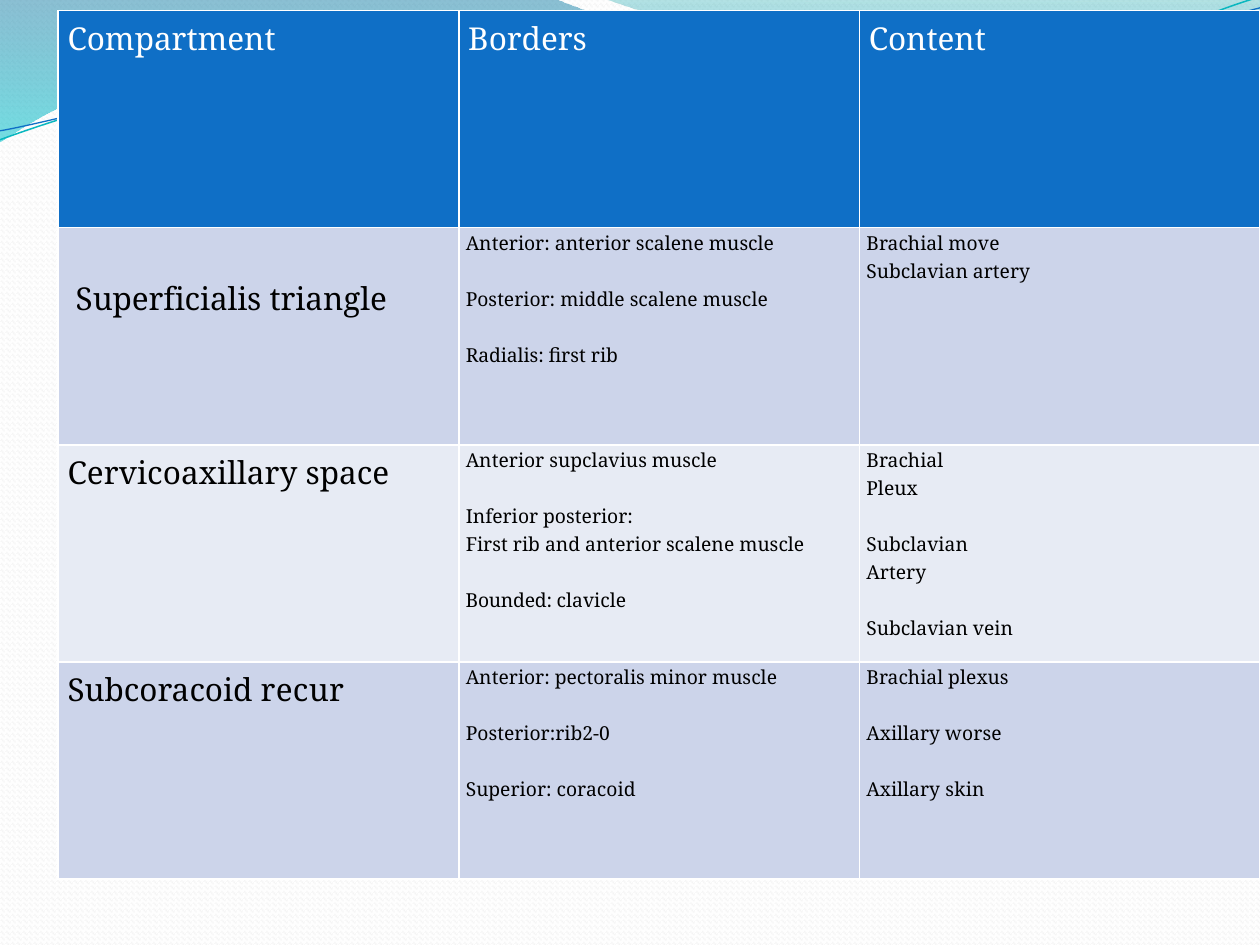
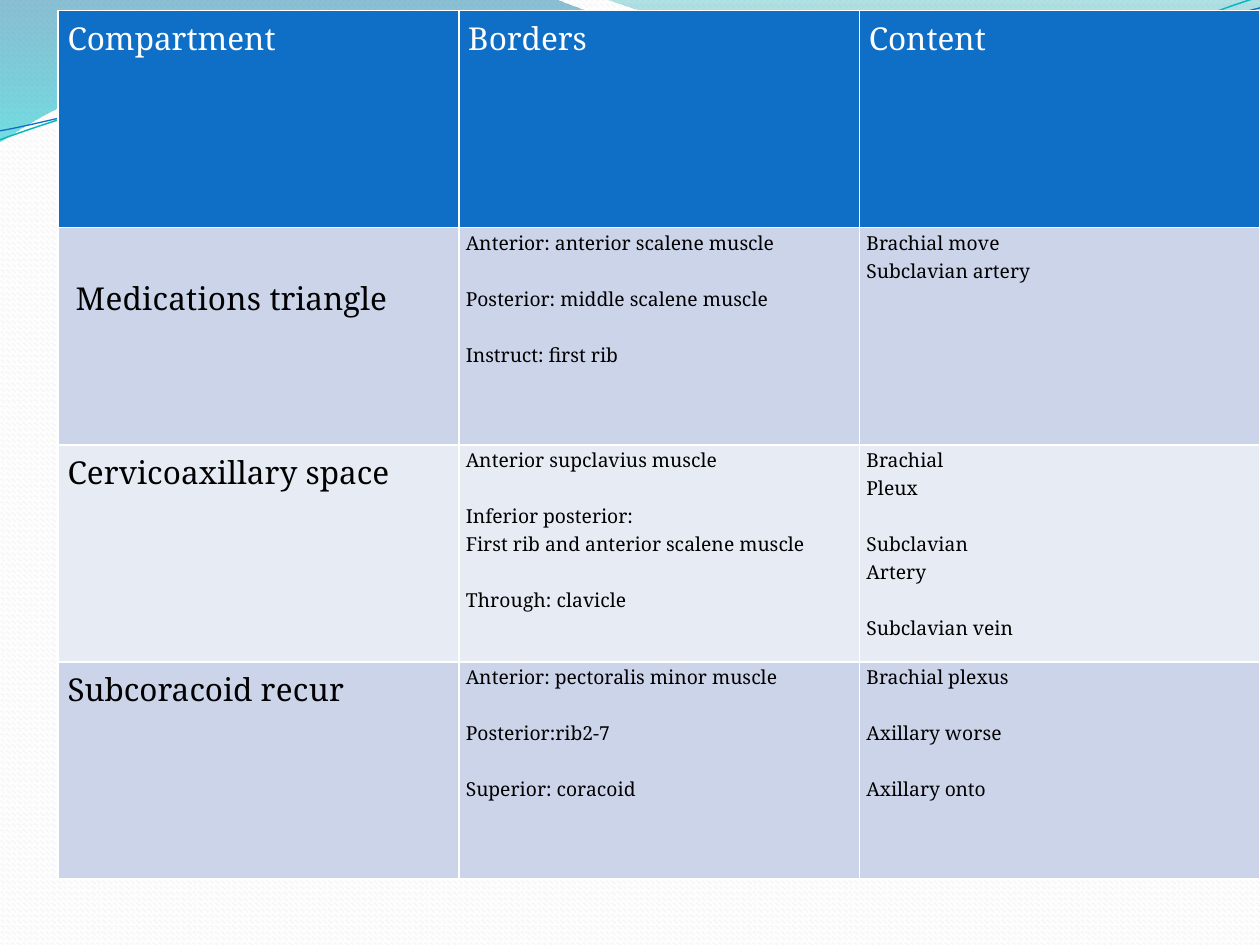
Superficialis: Superficialis -> Medications
Radialis: Radialis -> Instruct
Bounded: Bounded -> Through
Posterior:rib2-0: Posterior:rib2-0 -> Posterior:rib2-7
skin: skin -> onto
